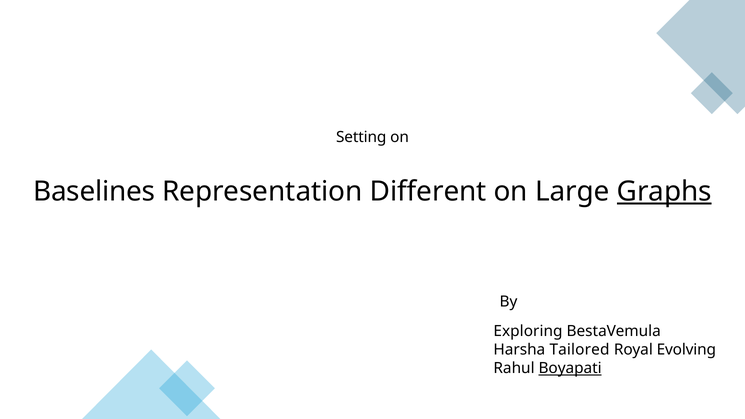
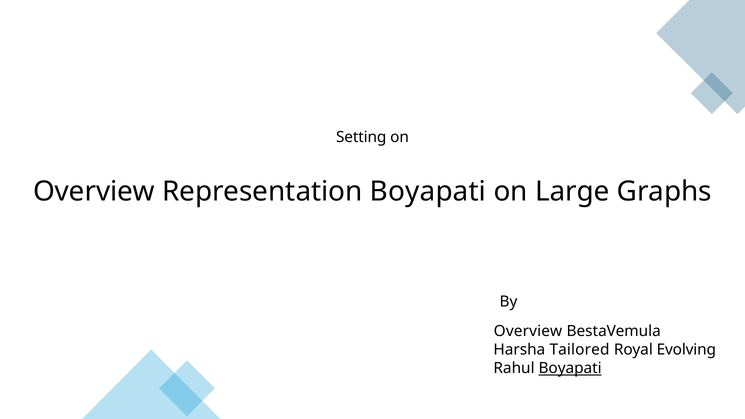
Baselines at (94, 191): Baselines -> Overview
Representation Different: Different -> Boyapati
Graphs underline: present -> none
Exploring at (528, 331): Exploring -> Overview
